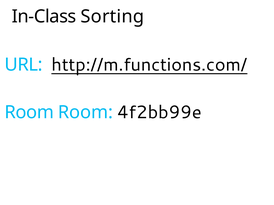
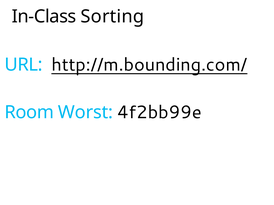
http://m.functions.com/: http://m.functions.com/ -> http://m.bounding.com/
Room Room: Room -> Worst
